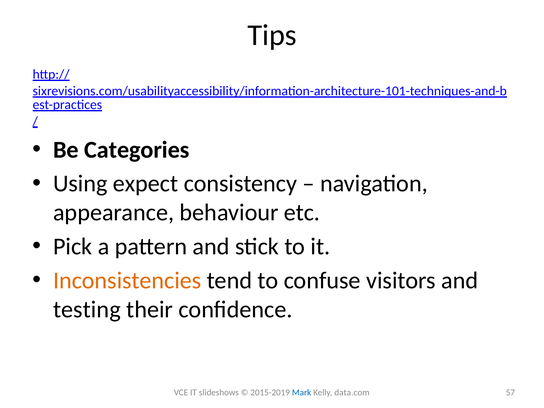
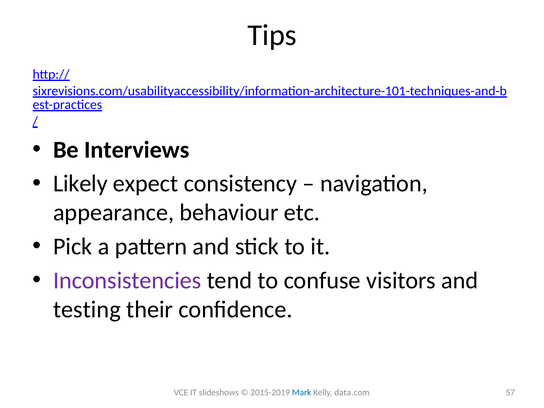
Categories: Categories -> Interviews
Using: Using -> Likely
Inconsistencies colour: orange -> purple
